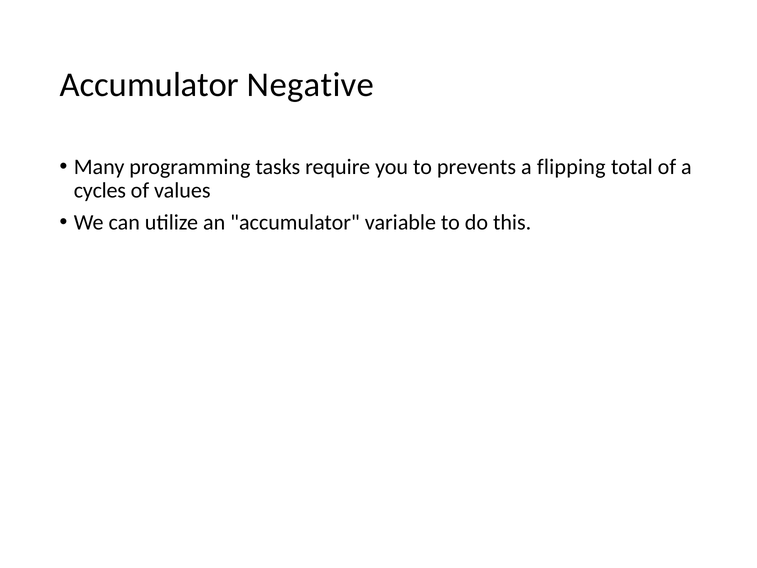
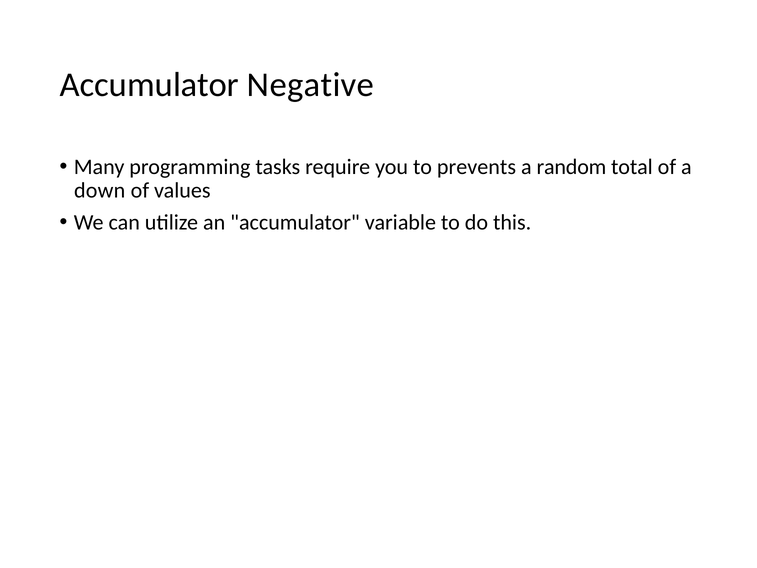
flipping: flipping -> random
cycles: cycles -> down
